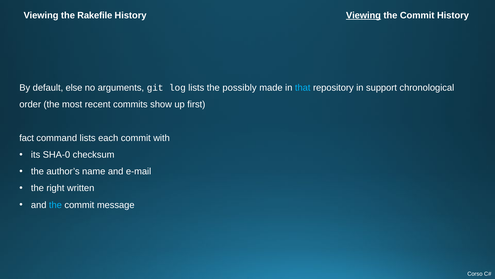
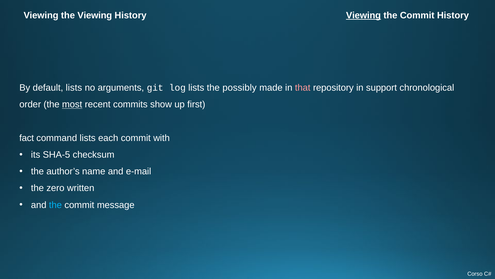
the Rakefile: Rakefile -> Viewing
default else: else -> lists
that colour: light blue -> pink
most underline: none -> present
SHA-0: SHA-0 -> SHA-5
right: right -> zero
